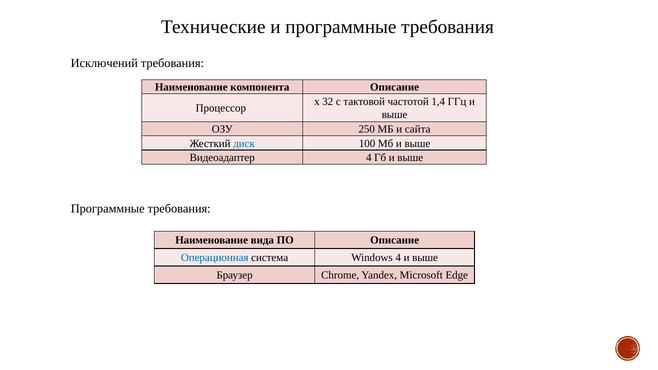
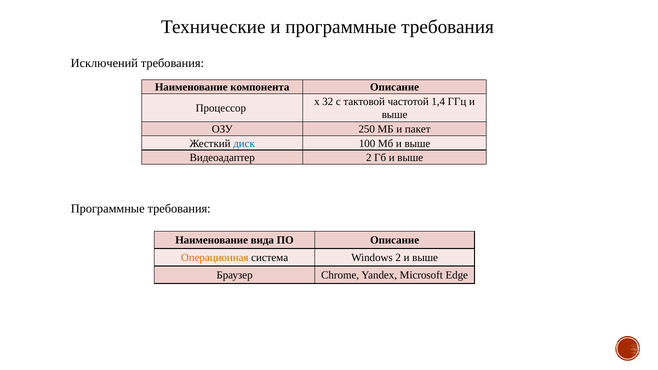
сайта: сайта -> пакет
Видеоадаптер 4: 4 -> 2
Операционная colour: blue -> orange
Windows 4: 4 -> 2
